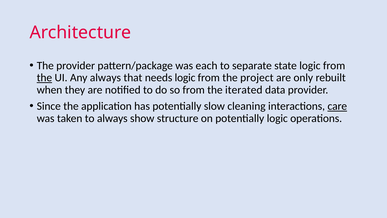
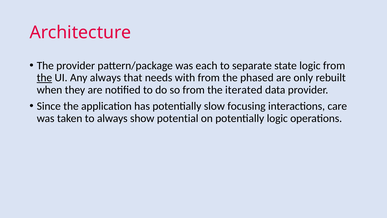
needs logic: logic -> with
project: project -> phased
cleaning: cleaning -> focusing
care underline: present -> none
structure: structure -> potential
